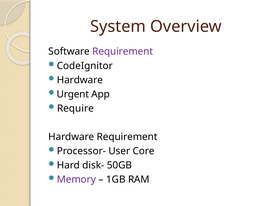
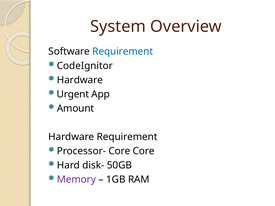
Requirement at (123, 52) colour: purple -> blue
Require: Require -> Amount
Processor- User: User -> Core
